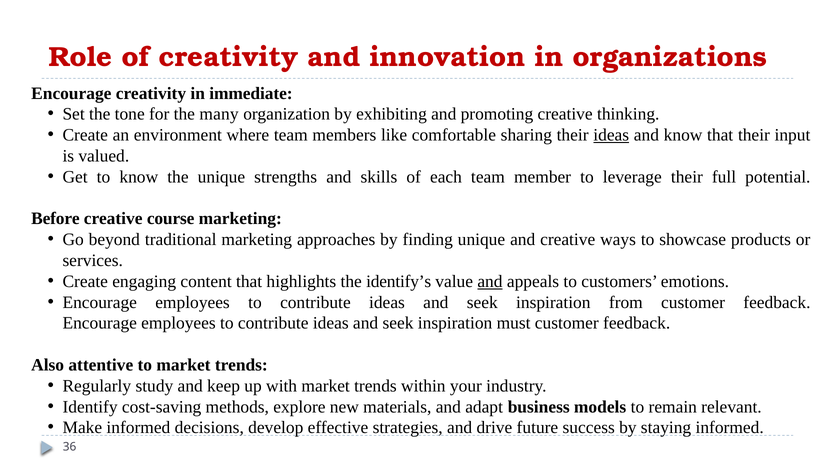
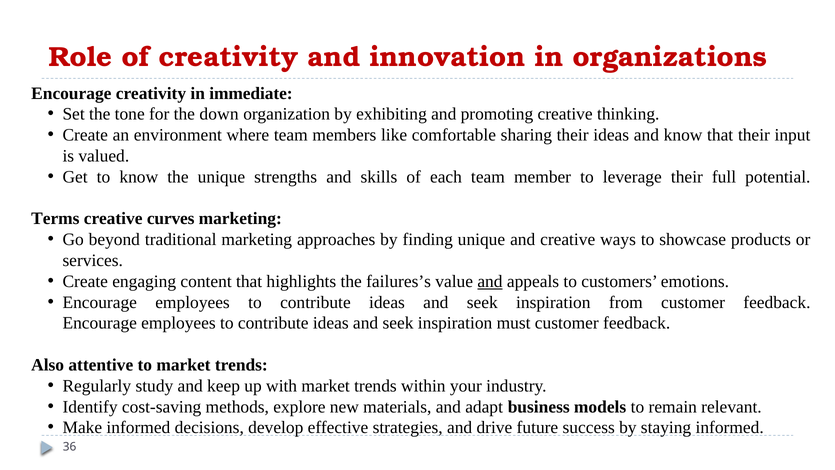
many: many -> down
ideas at (611, 135) underline: present -> none
Before: Before -> Terms
course: course -> curves
identify’s: identify’s -> failures’s
